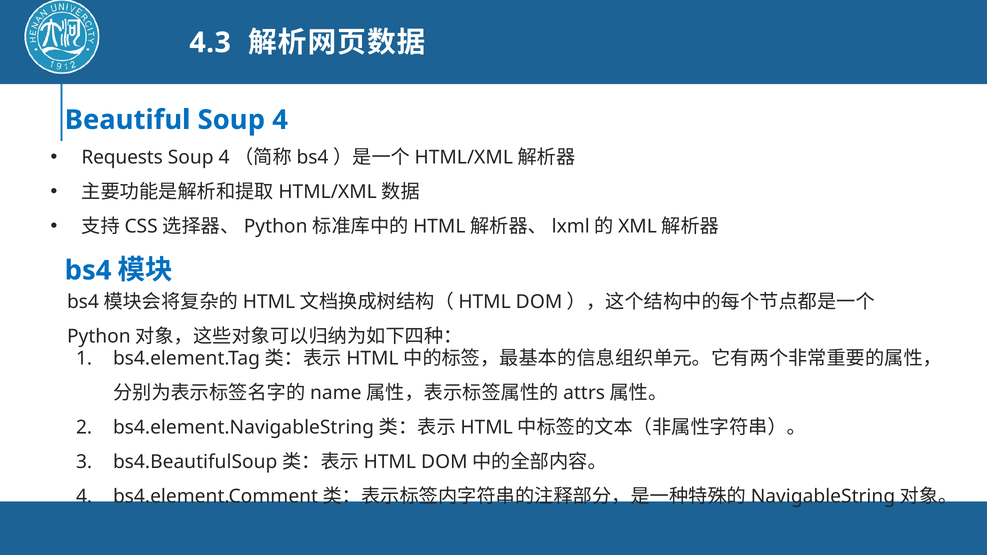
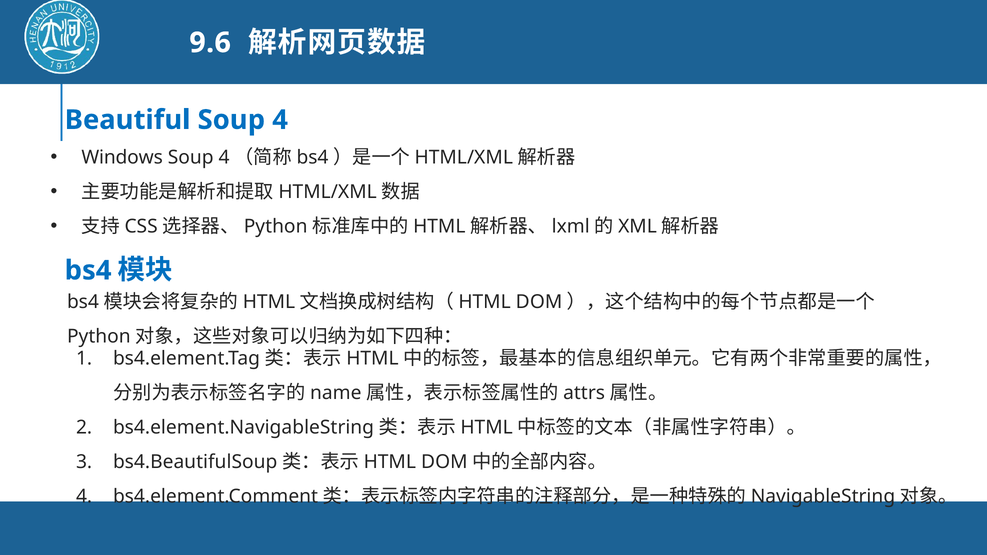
4.3: 4.3 -> 9.6
Requests: Requests -> Windows
